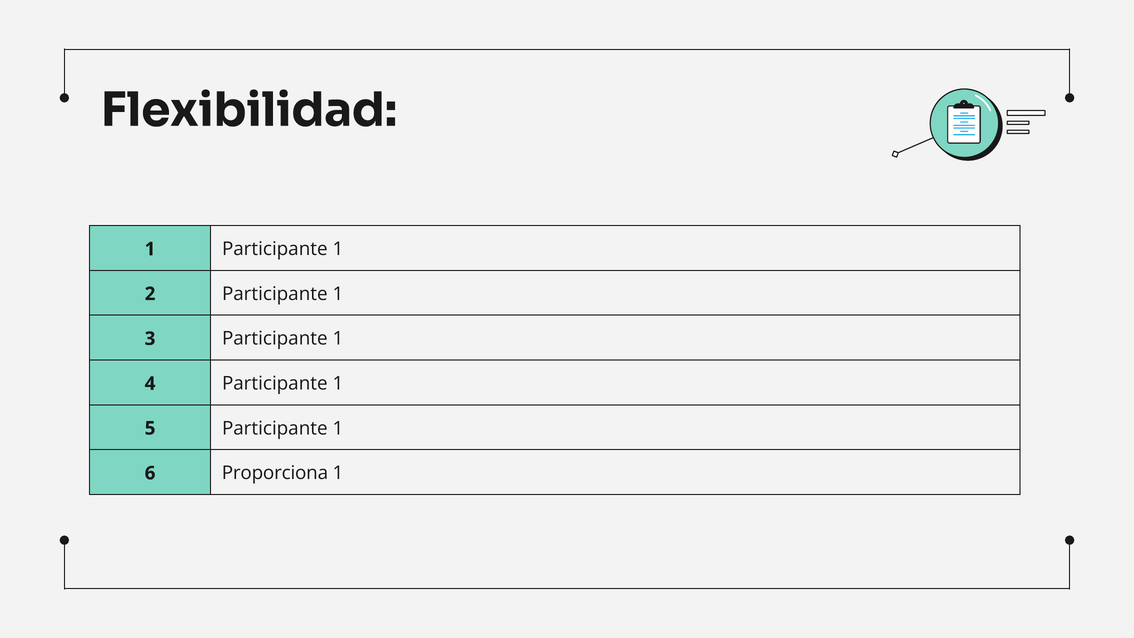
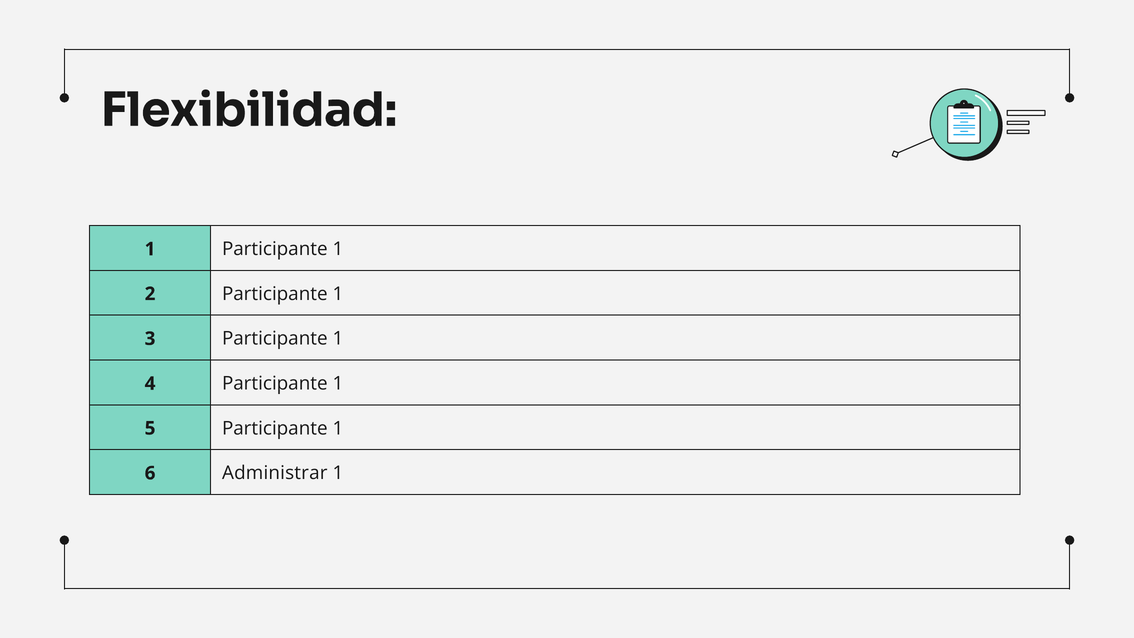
Proporciona: Proporciona -> Administrar
